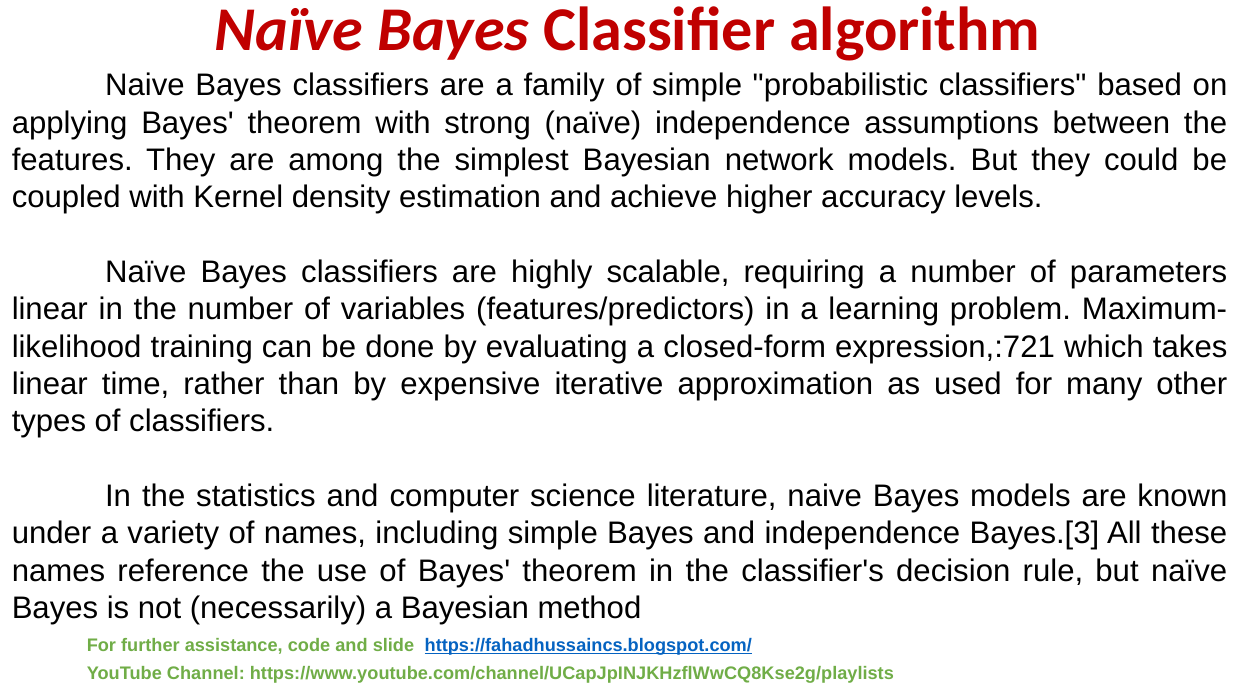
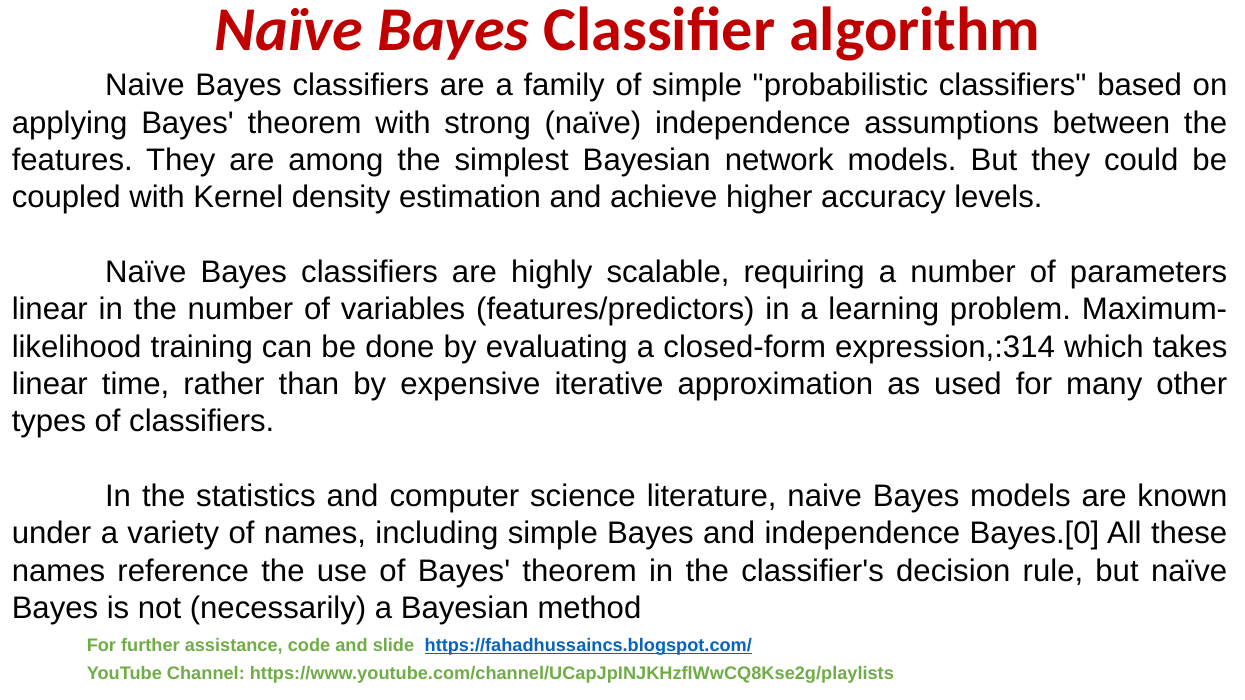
expression,:721: expression,:721 -> expression,:314
Bayes.[3: Bayes.[3 -> Bayes.[0
